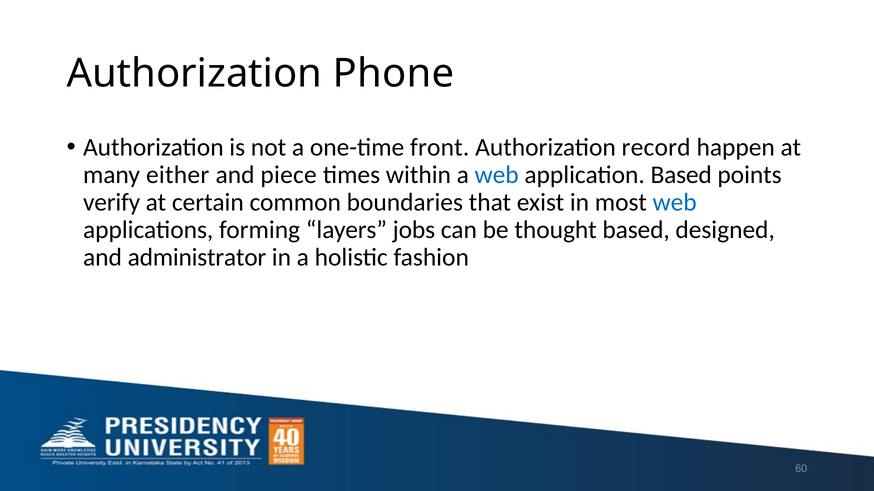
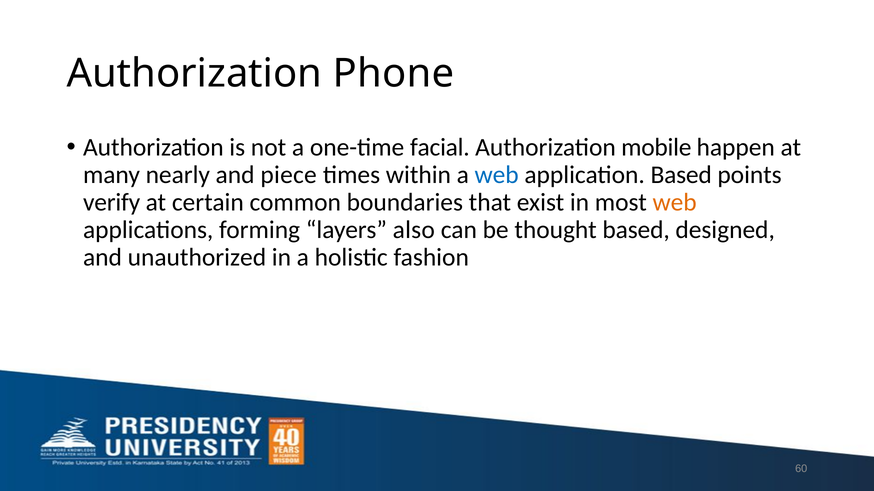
front: front -> facial
record: record -> mobile
either: either -> nearly
web at (675, 203) colour: blue -> orange
jobs: jobs -> also
administrator: administrator -> unauthorized
